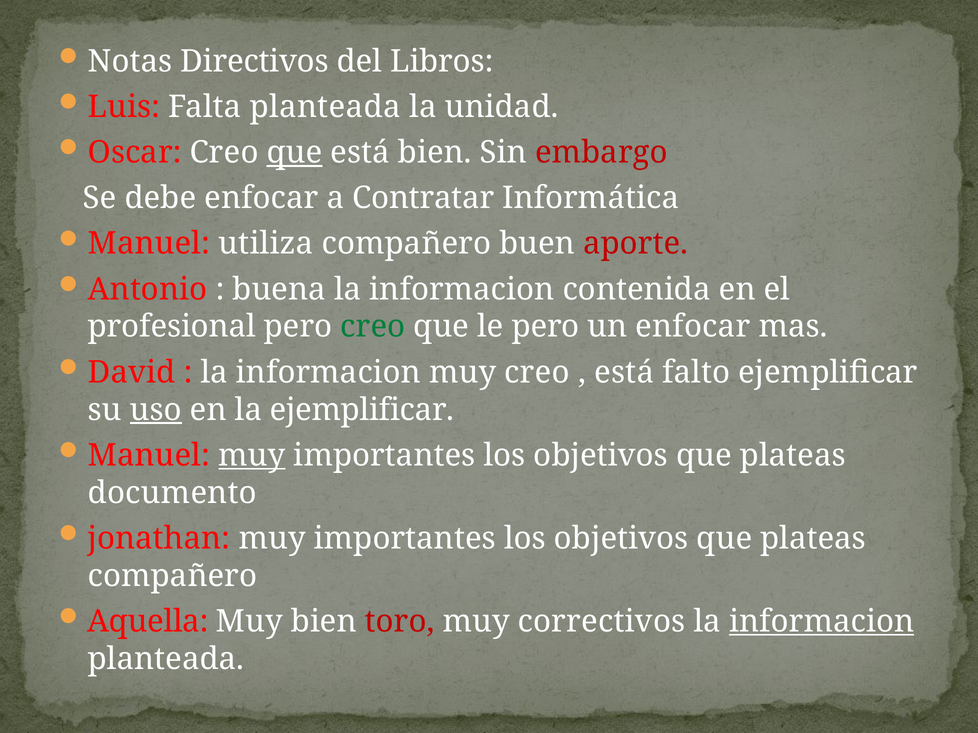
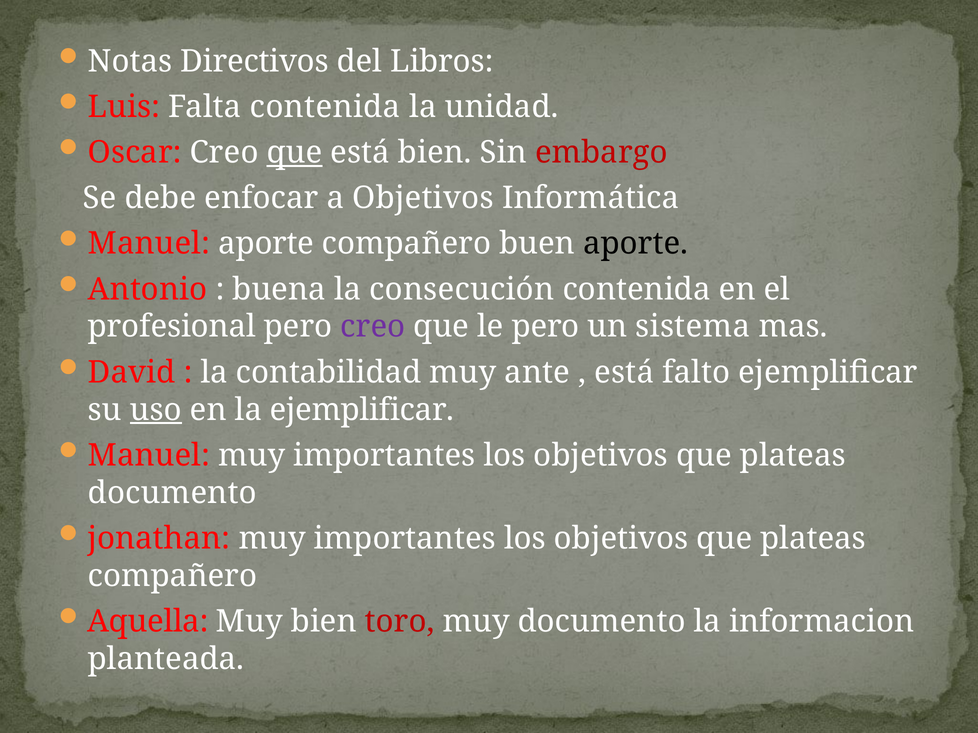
Falta planteada: planteada -> contenida
a Contratar: Contratar -> Objetivos
Manuel utiliza: utiliza -> aporte
aporte at (636, 244) colour: red -> black
buena la informacion: informacion -> consecución
creo at (373, 327) colour: green -> purple
un enfocar: enfocar -> sistema
informacion at (329, 373): informacion -> contabilidad
muy creo: creo -> ante
muy at (252, 456) underline: present -> none
muy correctivos: correctivos -> documento
informacion at (822, 622) underline: present -> none
